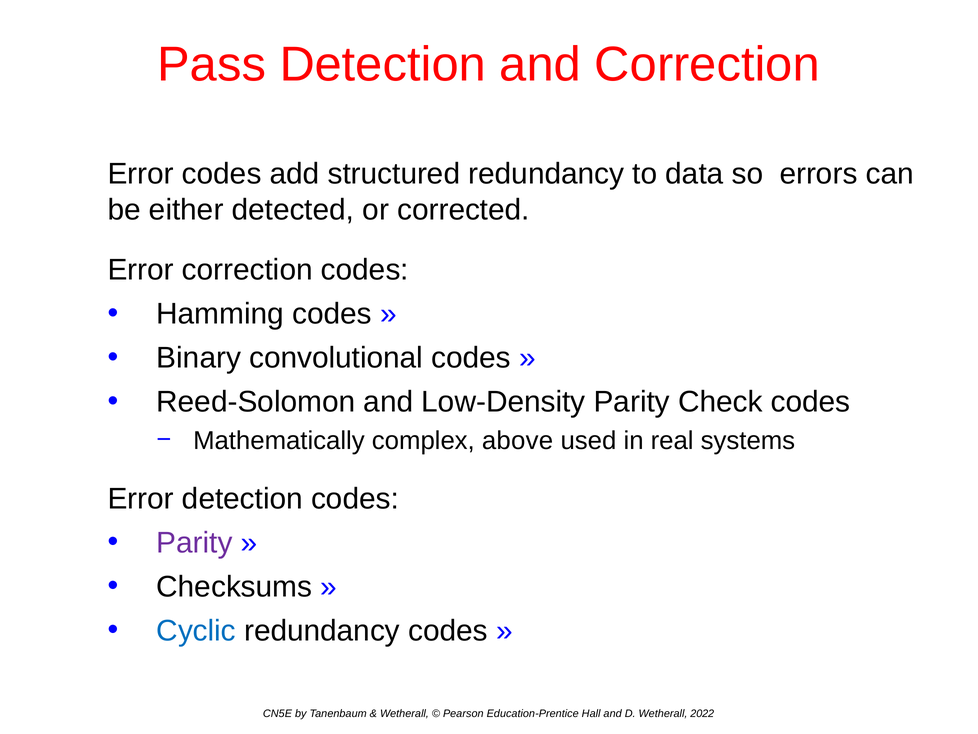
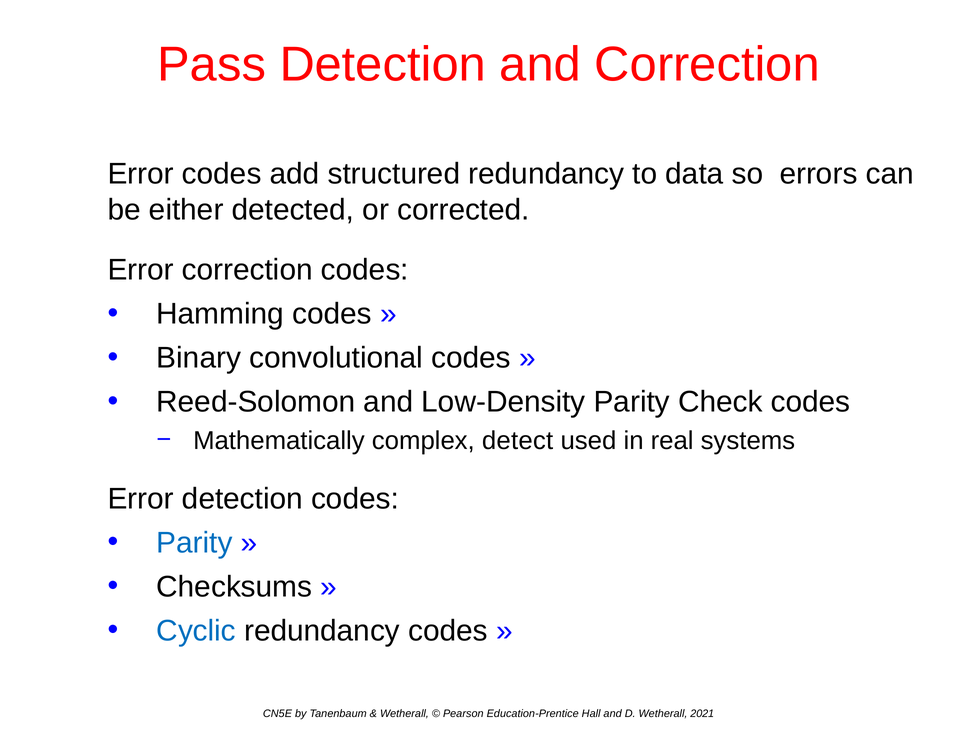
above: above -> detect
Parity at (195, 543) colour: purple -> blue
2022: 2022 -> 2021
